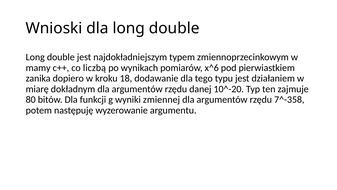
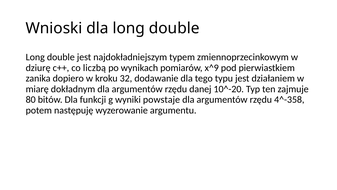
mamy: mamy -> dziurę
x^6: x^6 -> x^9
18: 18 -> 32
zmiennej: zmiennej -> powstaje
7^-358: 7^-358 -> 4^-358
